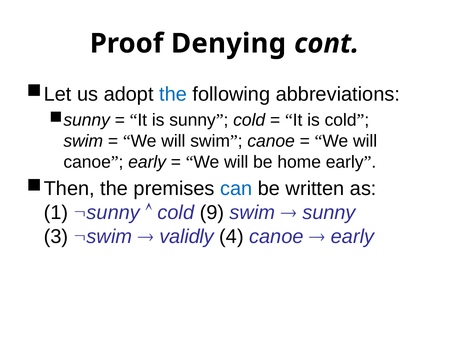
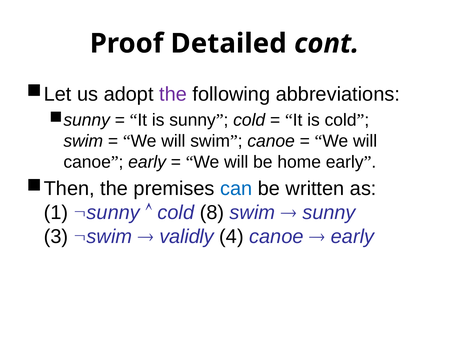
Denying: Denying -> Detailed
the at (173, 94) colour: blue -> purple
9: 9 -> 8
